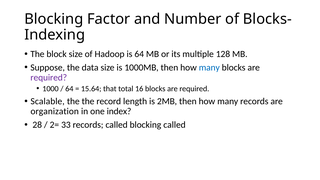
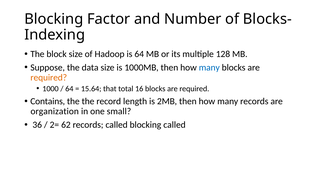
required at (49, 78) colour: purple -> orange
Scalable: Scalable -> Contains
index: index -> small
28: 28 -> 36
33: 33 -> 62
